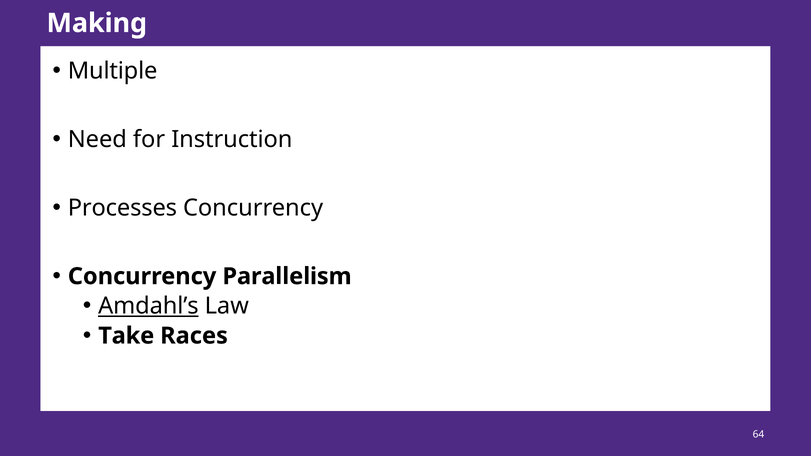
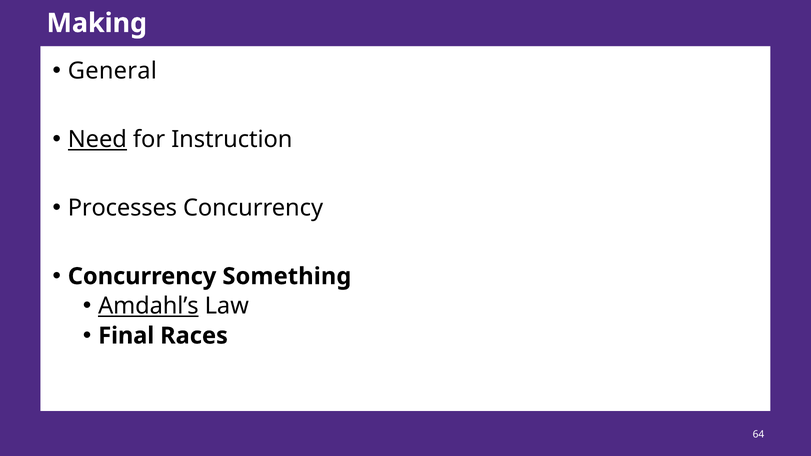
Multiple: Multiple -> General
Need underline: none -> present
Parallelism: Parallelism -> Something
Take: Take -> Final
